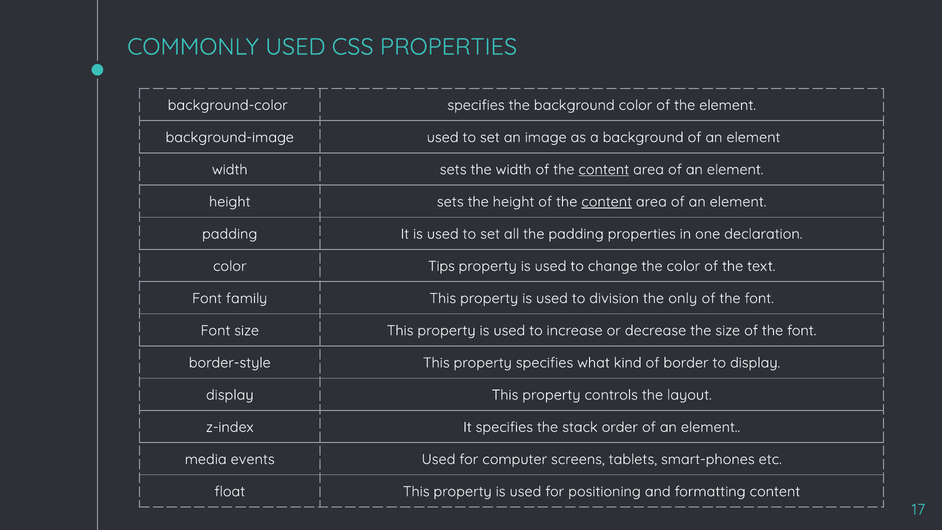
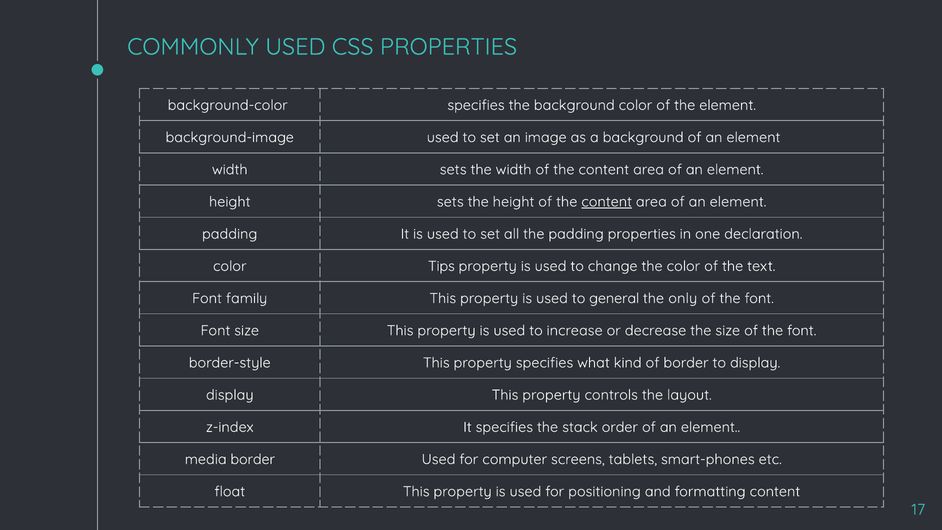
content at (604, 170) underline: present -> none
division: division -> general
media events: events -> border
